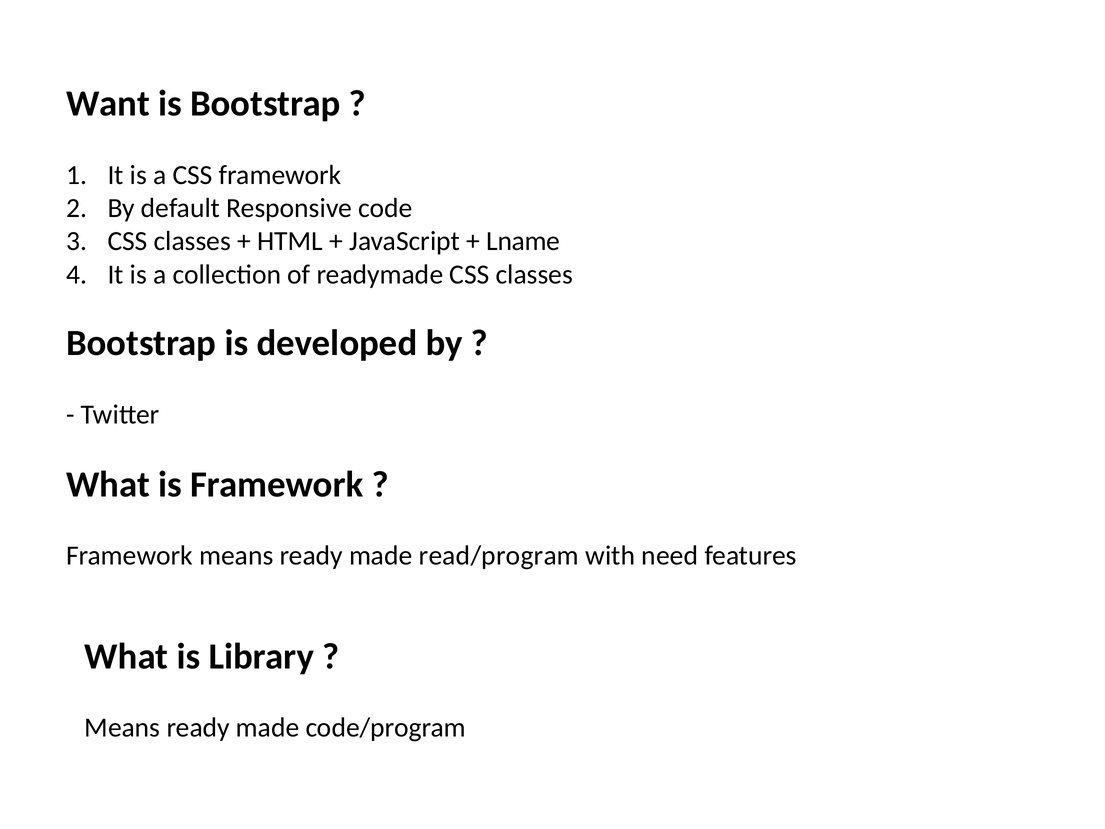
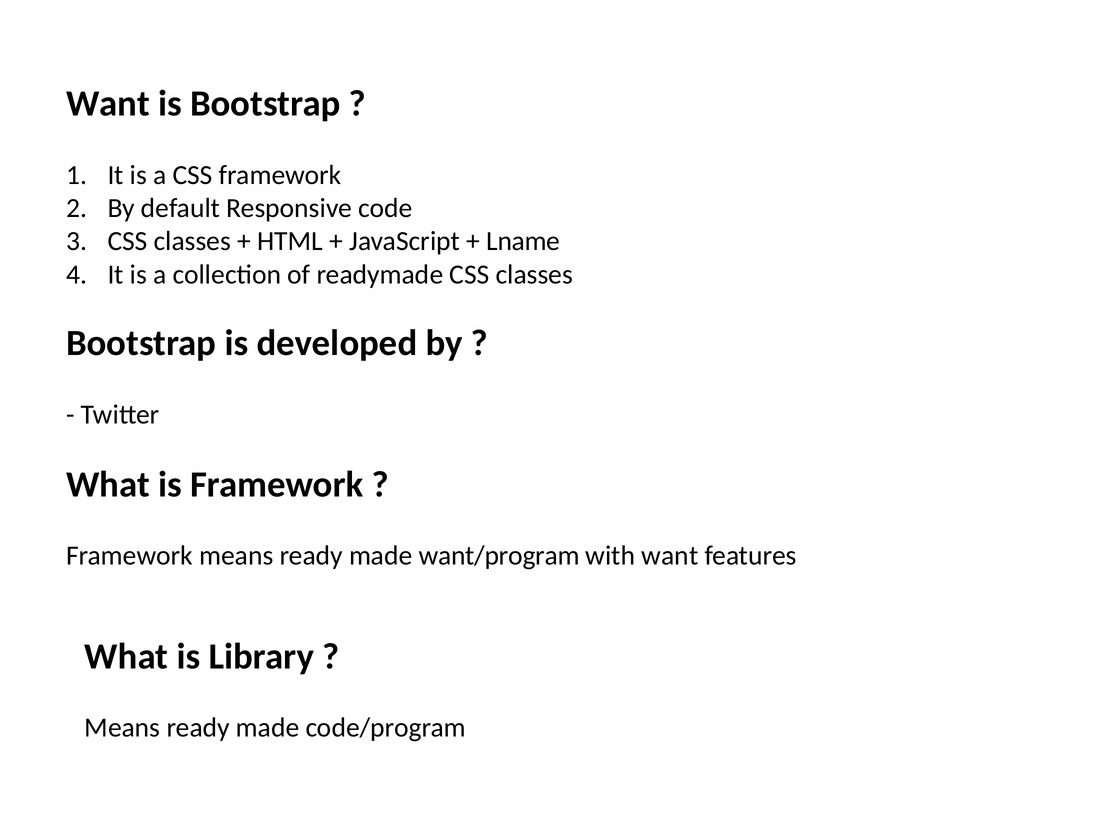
read/program: read/program -> want/program
with need: need -> want
